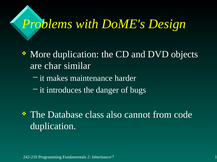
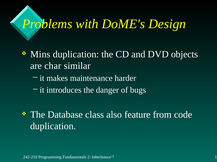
More: More -> Mins
cannot: cannot -> feature
